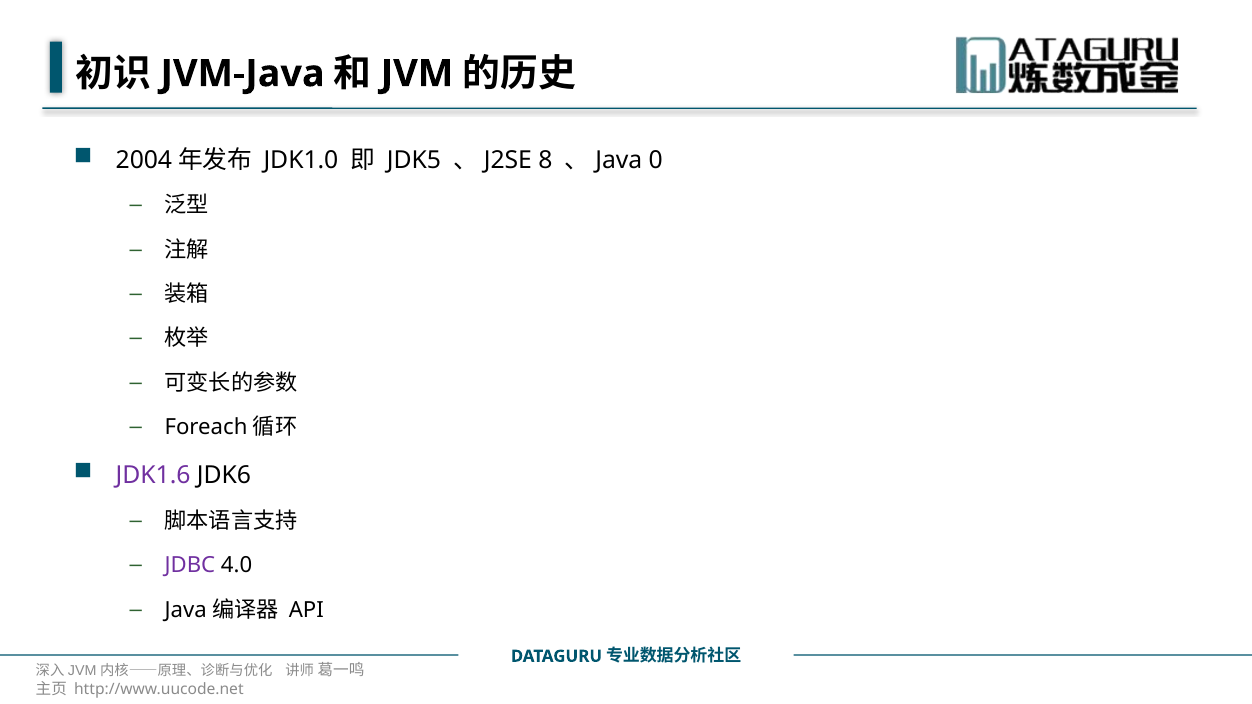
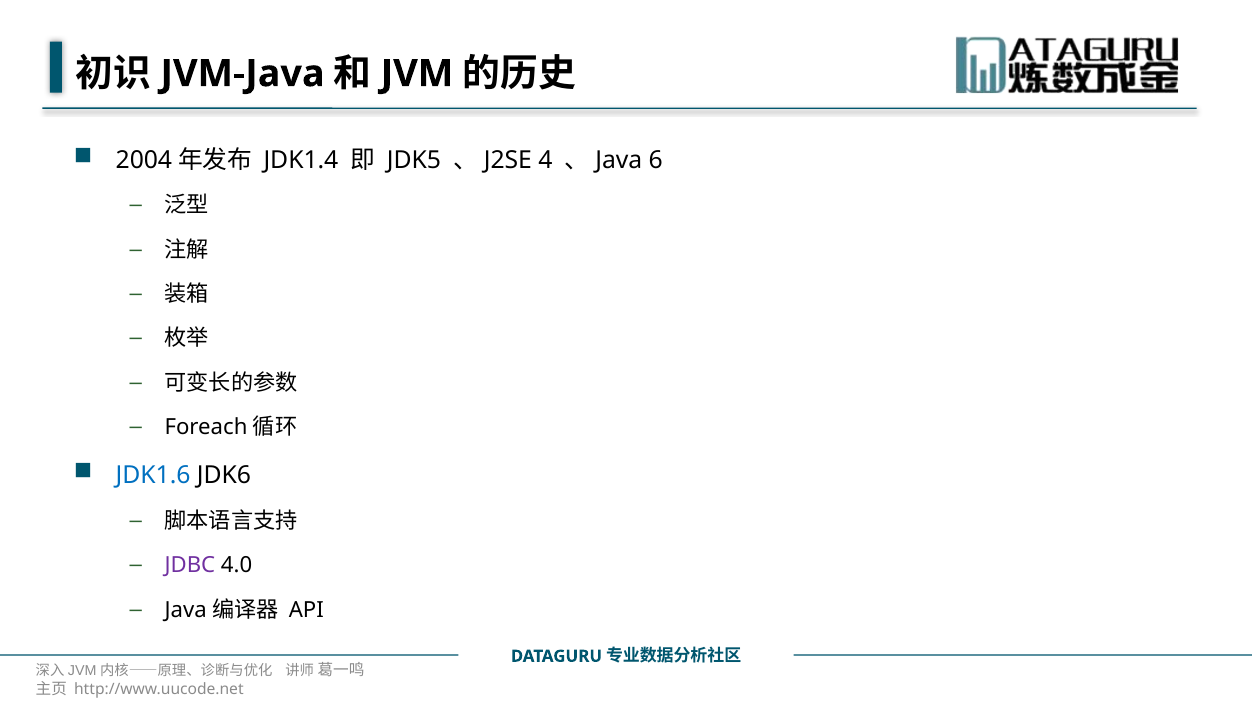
JDK1.0: JDK1.0 -> JDK1.4
8: 8 -> 4
0: 0 -> 6
JDK1.6 colour: purple -> blue
